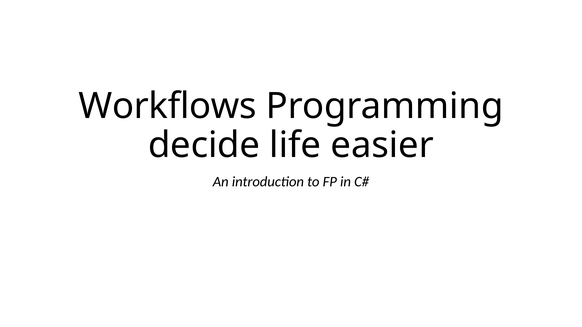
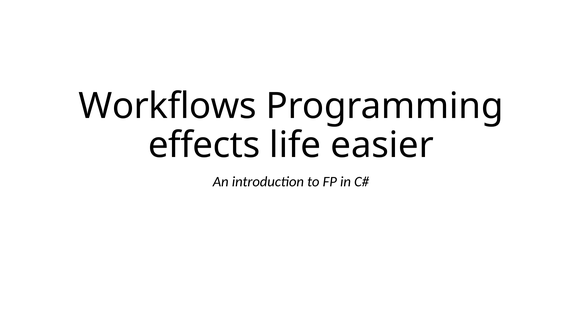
decide: decide -> effects
